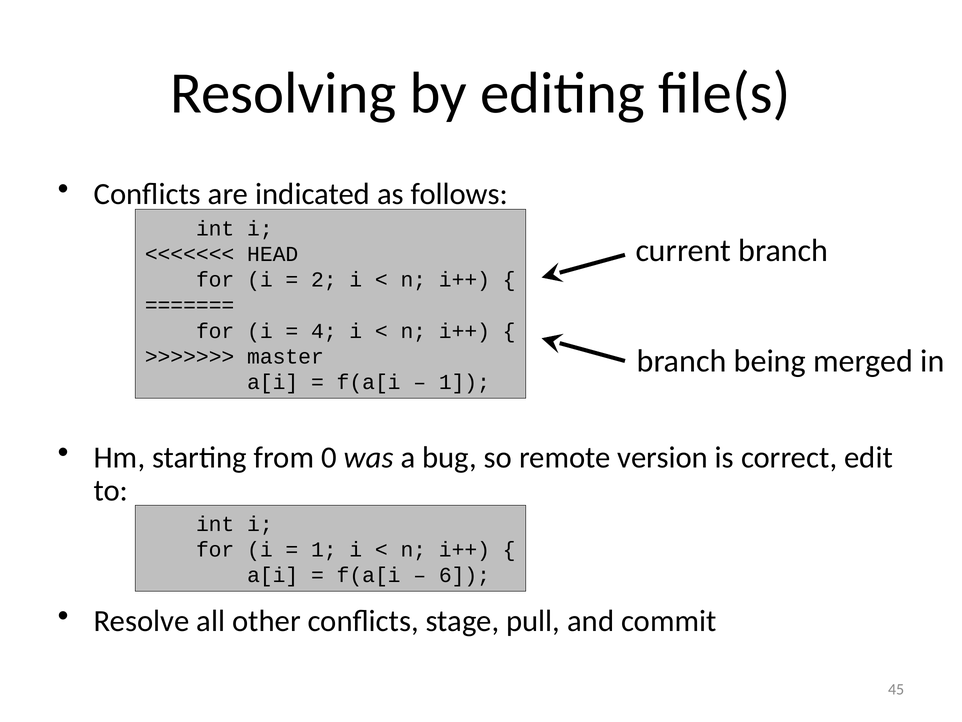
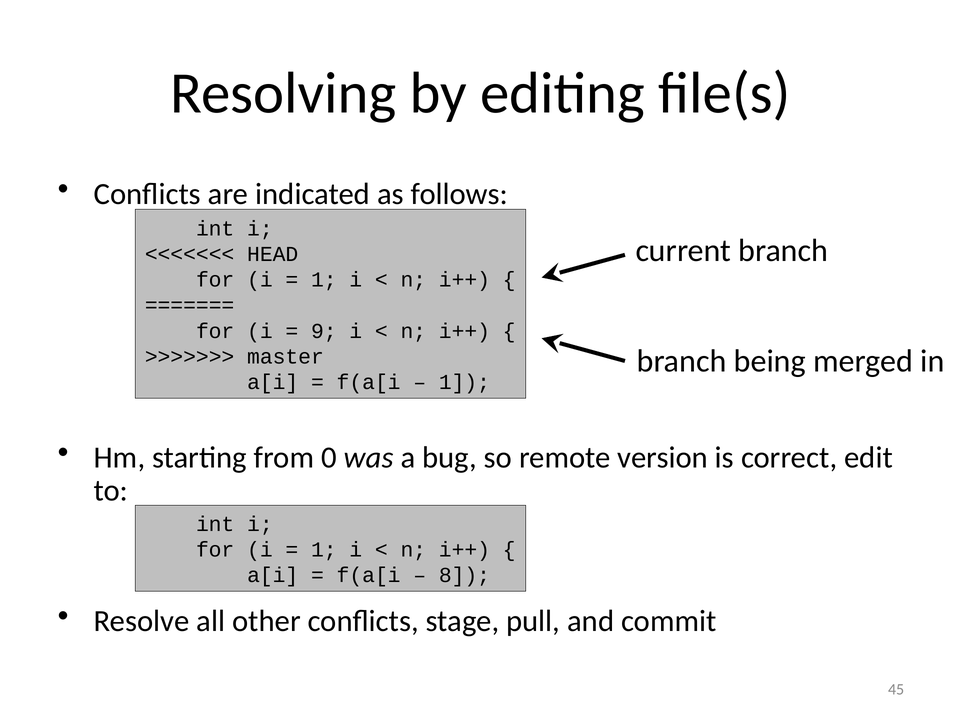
2 at (324, 280): 2 -> 1
4: 4 -> 9
6: 6 -> 8
